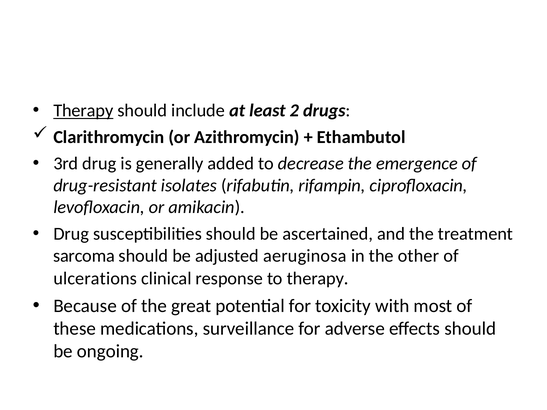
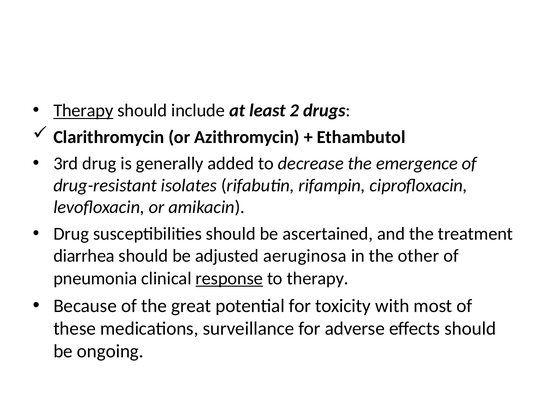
sarcoma: sarcoma -> diarrhea
ulcerations: ulcerations -> pneumonia
response underline: none -> present
